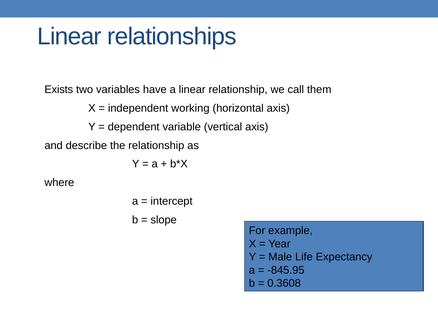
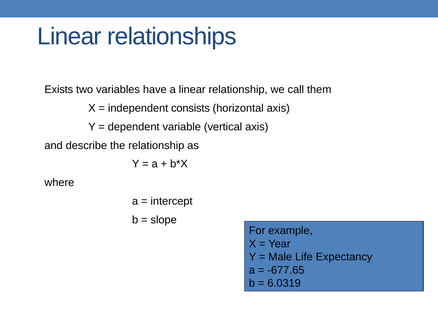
working: working -> consists
-845.95: -845.95 -> -677.65
0.3608: 0.3608 -> 6.0319
